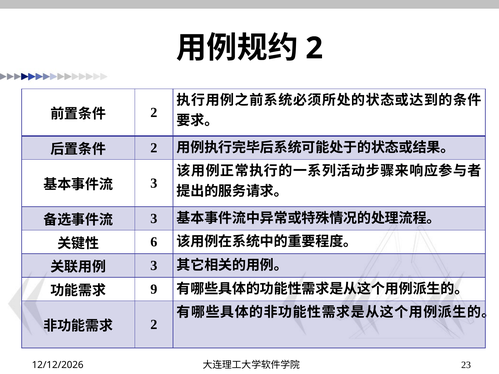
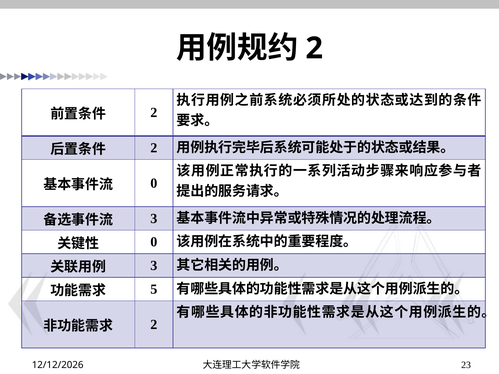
3 at (154, 183): 3 -> 0
6 at (154, 242): 6 -> 0
9: 9 -> 5
